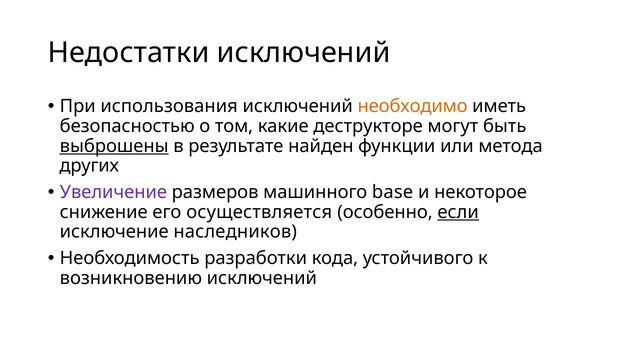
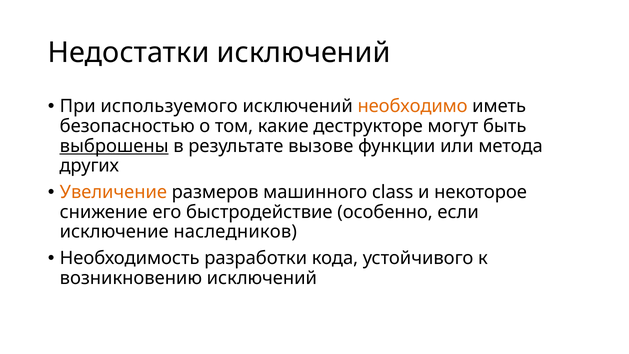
использования: использования -> используемого
найден: найден -> вызове
Увеличение colour: purple -> orange
base: base -> class
осуществляется: осуществляется -> быстродействие
если underline: present -> none
